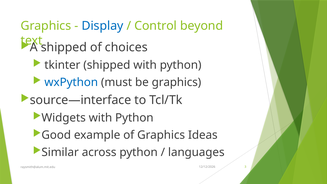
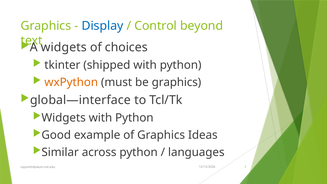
shipped at (64, 47): shipped -> widgets
wxPython colour: blue -> orange
source—interface: source—interface -> global—interface
